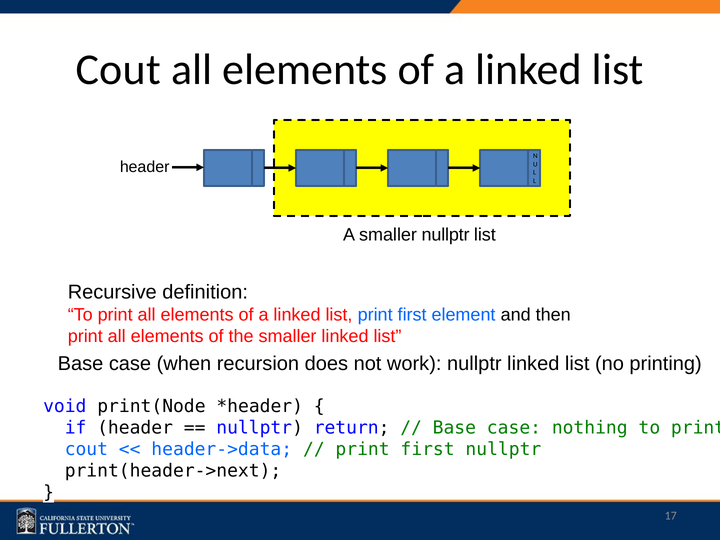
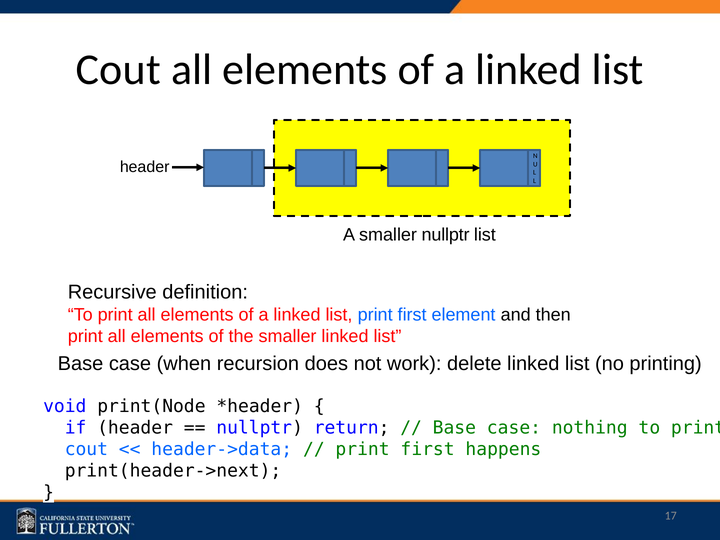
work nullptr: nullptr -> delete
first nullptr: nullptr -> happens
